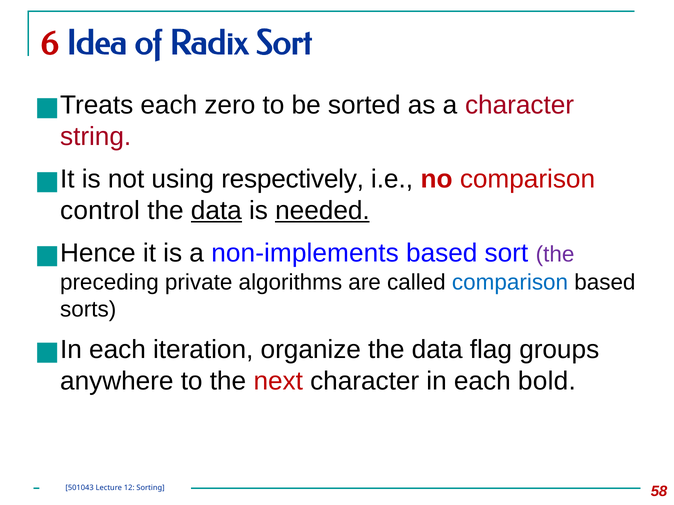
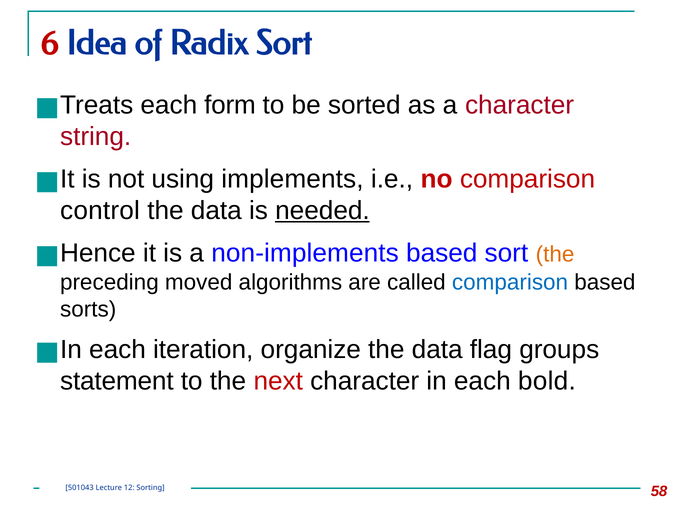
zero: zero -> form
respectively: respectively -> implements
data at (216, 211) underline: present -> none
the at (555, 255) colour: purple -> orange
private: private -> moved
anywhere: anywhere -> statement
